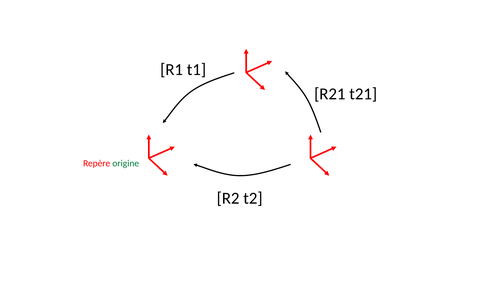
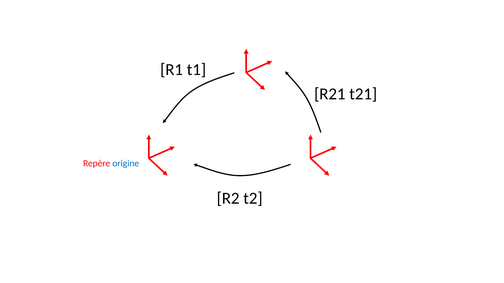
origine colour: green -> blue
